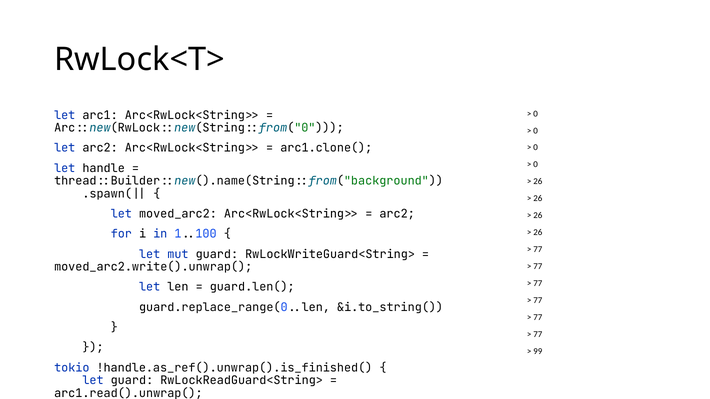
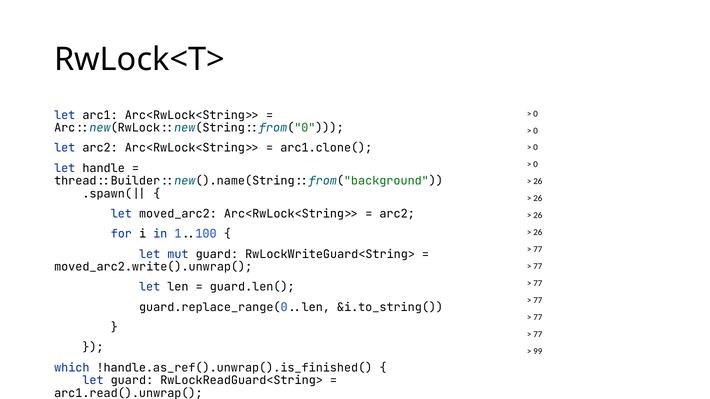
tokio: tokio -> which
